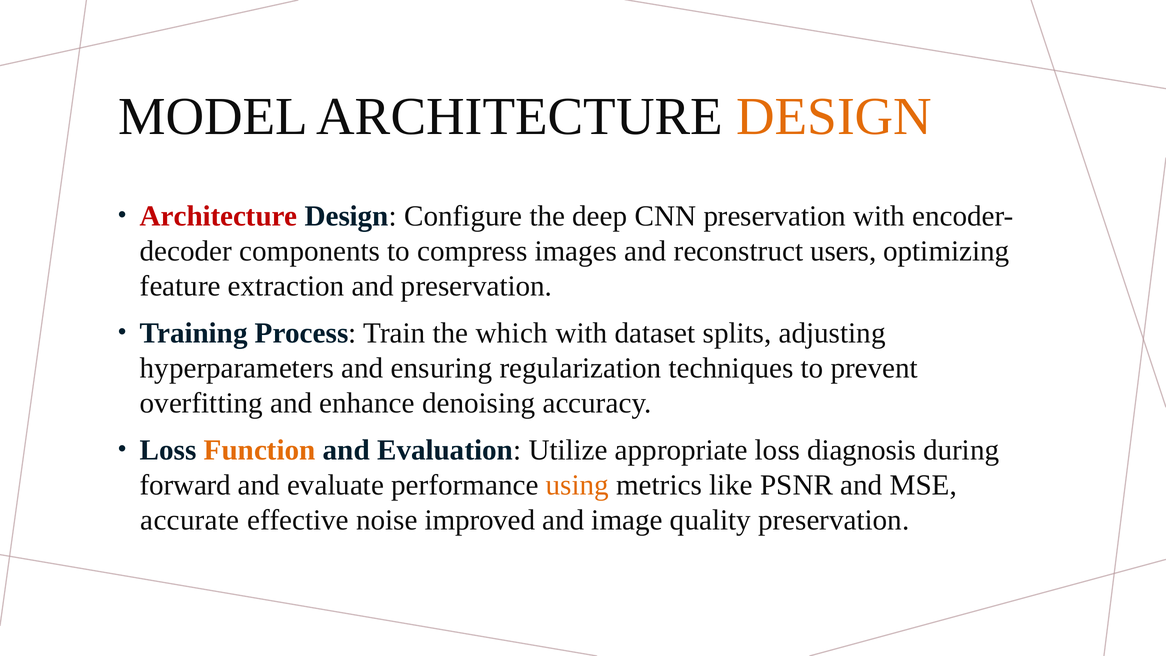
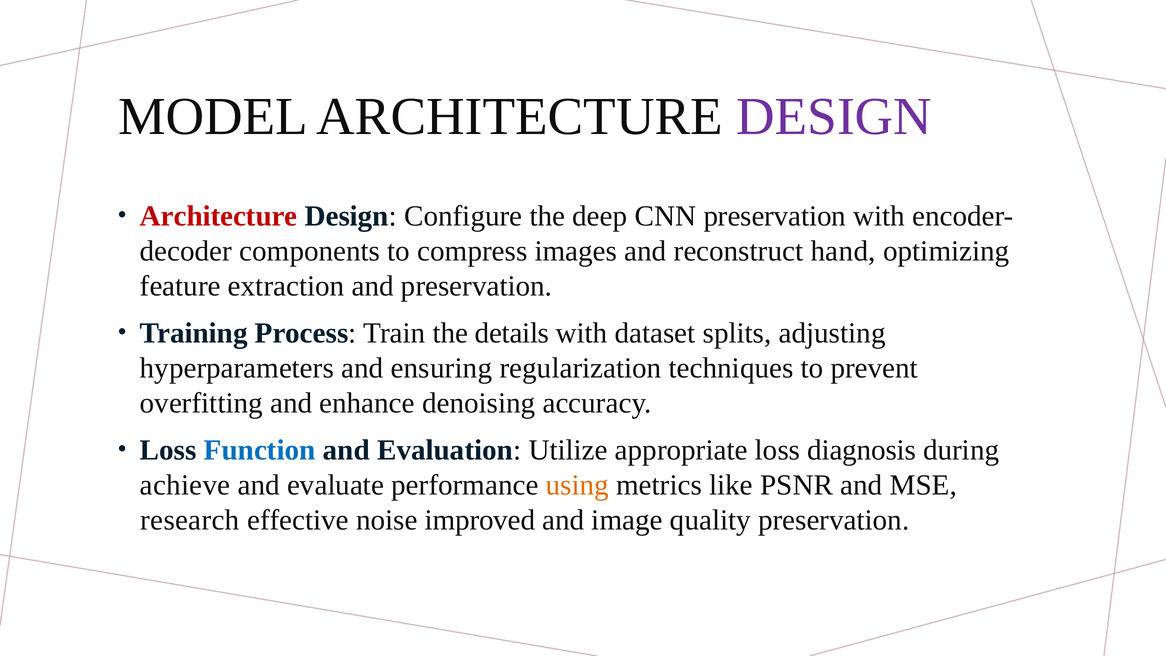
DESIGN at (834, 117) colour: orange -> purple
users: users -> hand
which: which -> details
Function colour: orange -> blue
forward: forward -> achieve
accurate: accurate -> research
